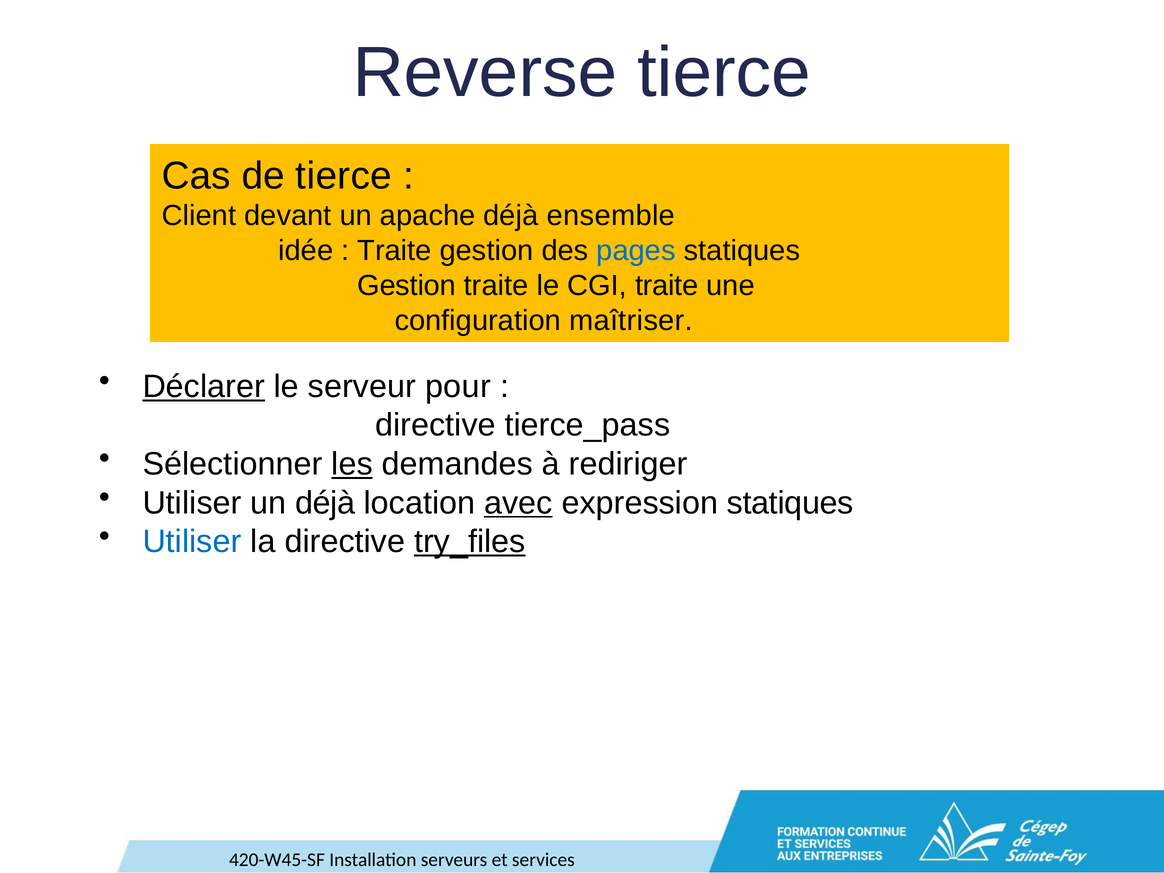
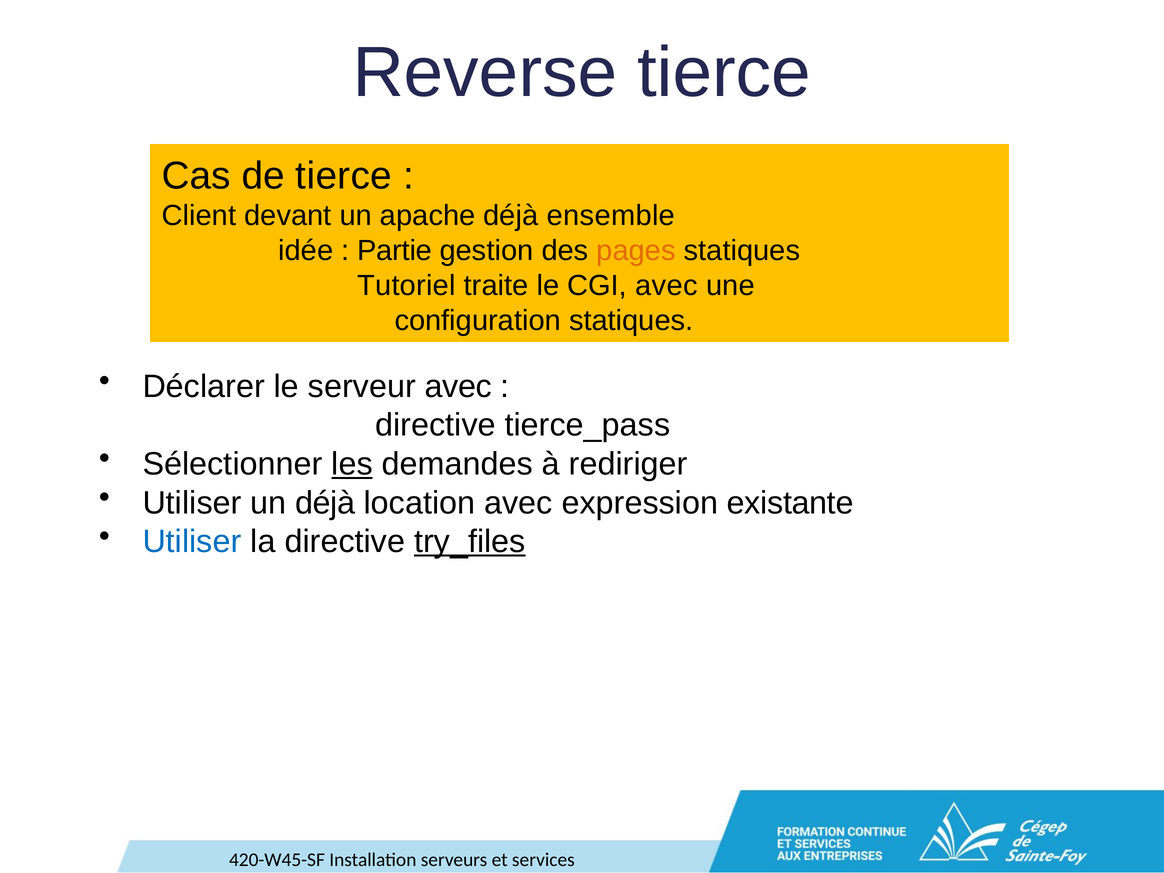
Traite at (394, 251): Traite -> Partie
pages colour: blue -> orange
Gestion at (407, 286): Gestion -> Tutoriel
CGI traite: traite -> avec
configuration maîtriser: maîtriser -> statiques
Déclarer underline: present -> none
serveur pour: pour -> avec
avec at (518, 503) underline: present -> none
expression statiques: statiques -> existante
